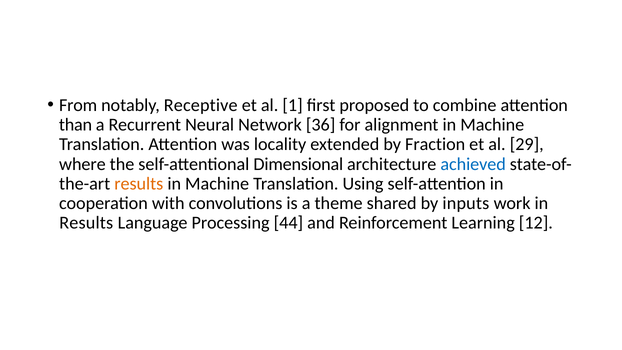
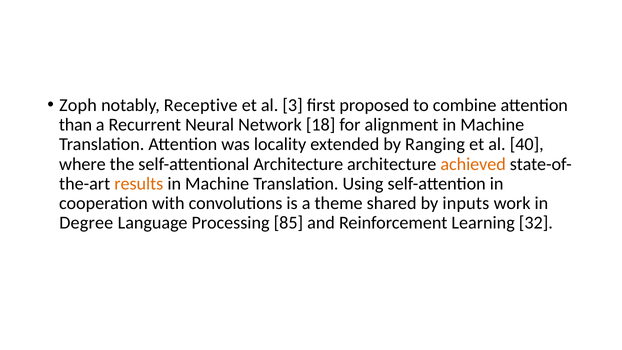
From: From -> Zoph
1: 1 -> 3
36: 36 -> 18
Fraction: Fraction -> Ranging
29: 29 -> 40
self-attentional Dimensional: Dimensional -> Architecture
achieved colour: blue -> orange
Results at (86, 223): Results -> Degree
44: 44 -> 85
12: 12 -> 32
